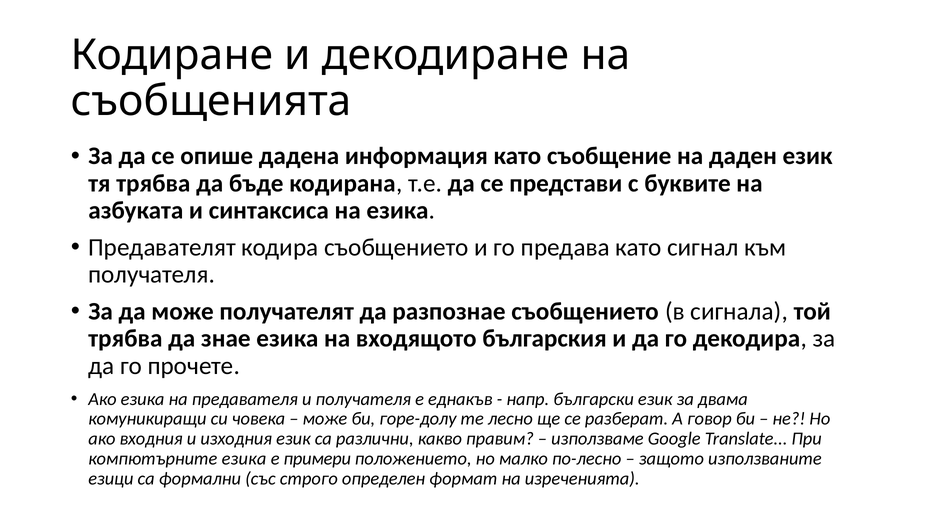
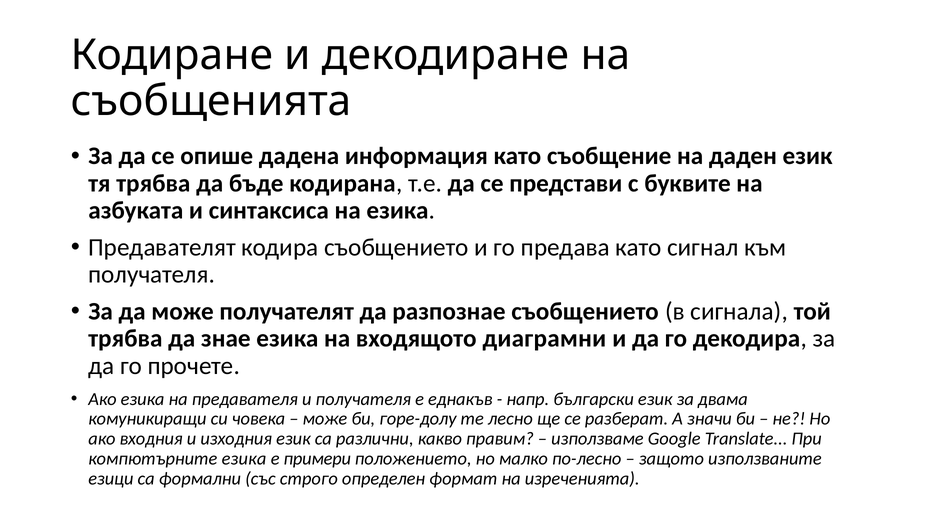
българския: българския -> диаграмни
говор: говор -> значи
